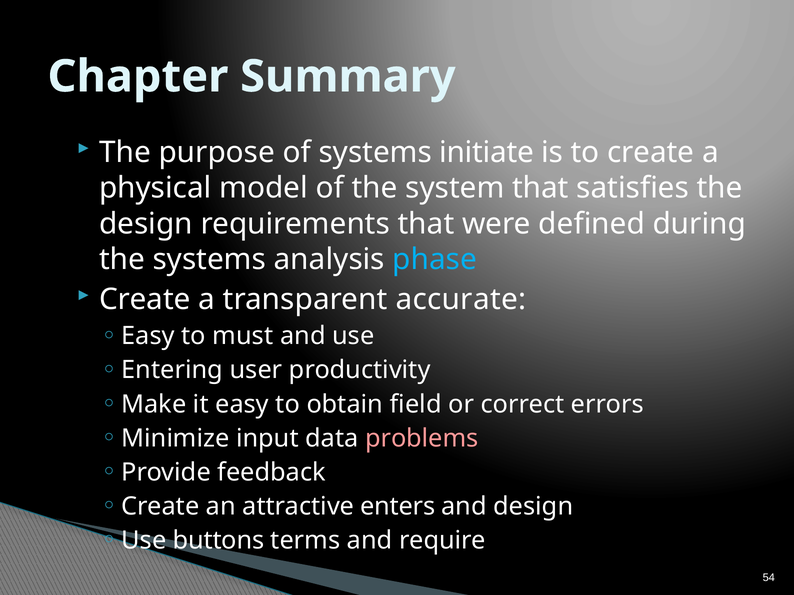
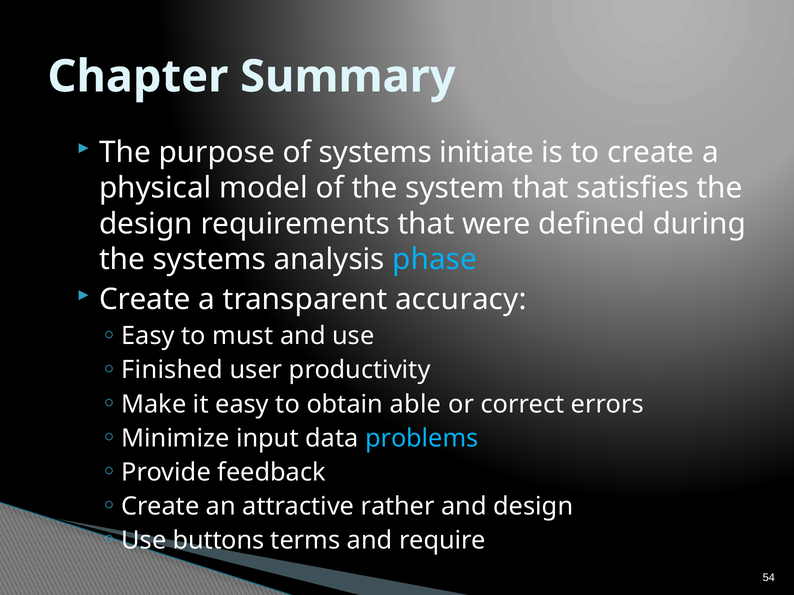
accurate: accurate -> accuracy
Entering: Entering -> Finished
field: field -> able
problems colour: pink -> light blue
enters: enters -> rather
